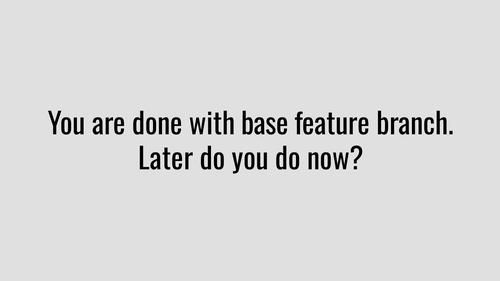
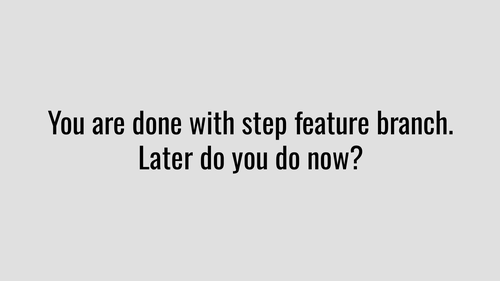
base: base -> step
